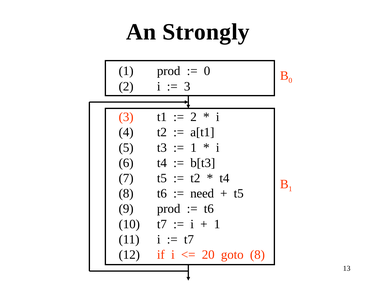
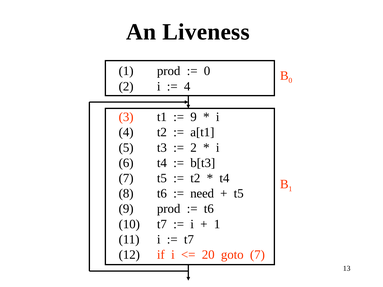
Strongly: Strongly -> Liveness
3 at (187, 86): 3 -> 4
2 at (194, 117): 2 -> 9
1 at (194, 148): 1 -> 2
goto 8: 8 -> 7
